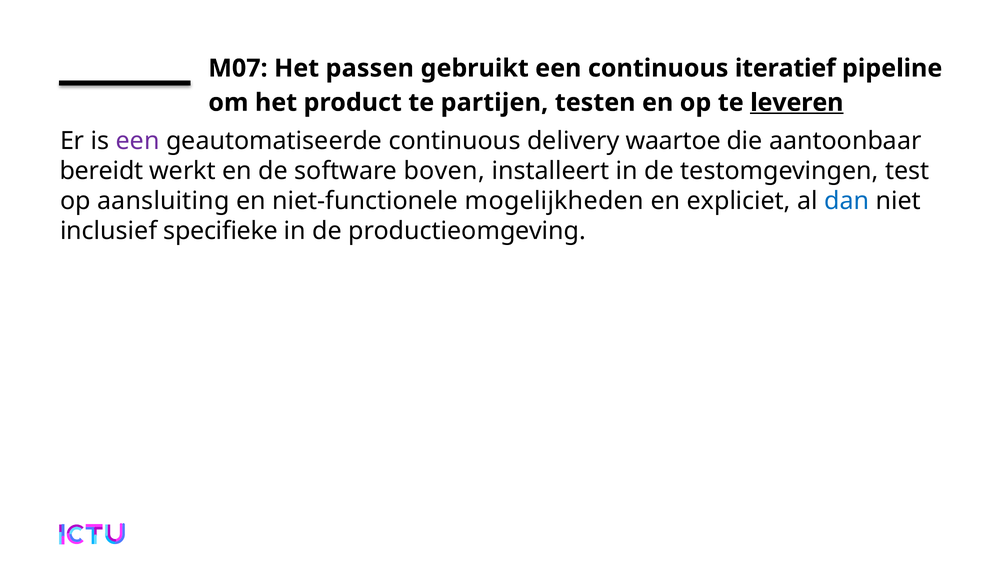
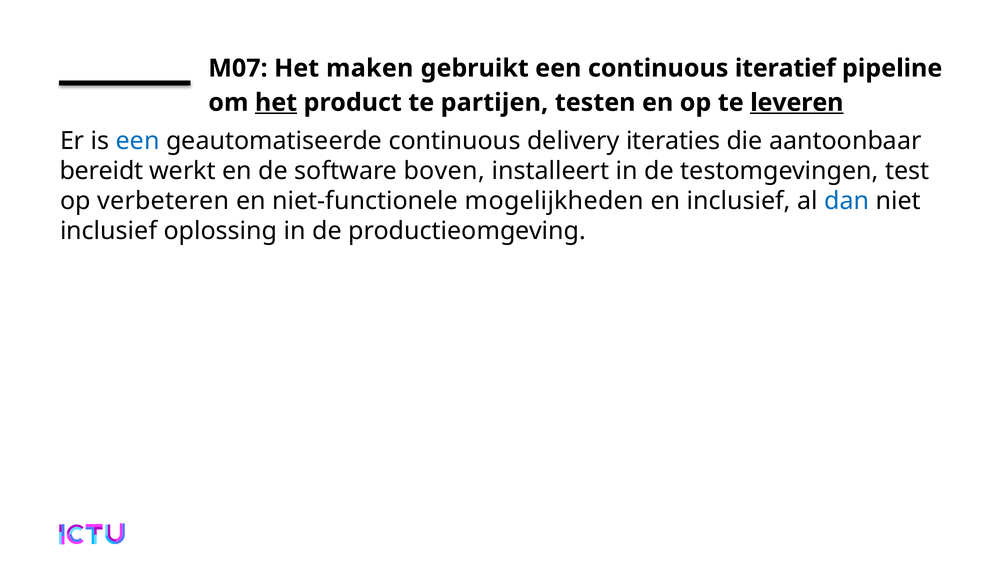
passen: passen -> maken
het at (276, 103) underline: none -> present
een at (138, 141) colour: purple -> blue
waartoe: waartoe -> iteraties
aansluiting: aansluiting -> verbeteren
en expliciet: expliciet -> inclusief
specifieke: specifieke -> oplossing
